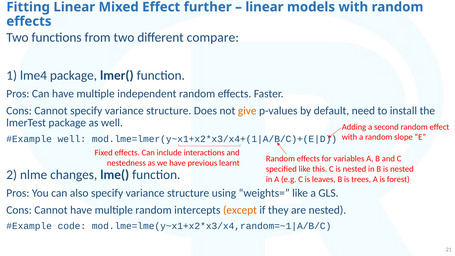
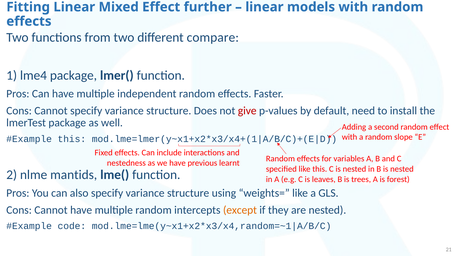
give colour: orange -> red
well at (72, 139): well -> this
changes: changes -> mantids
